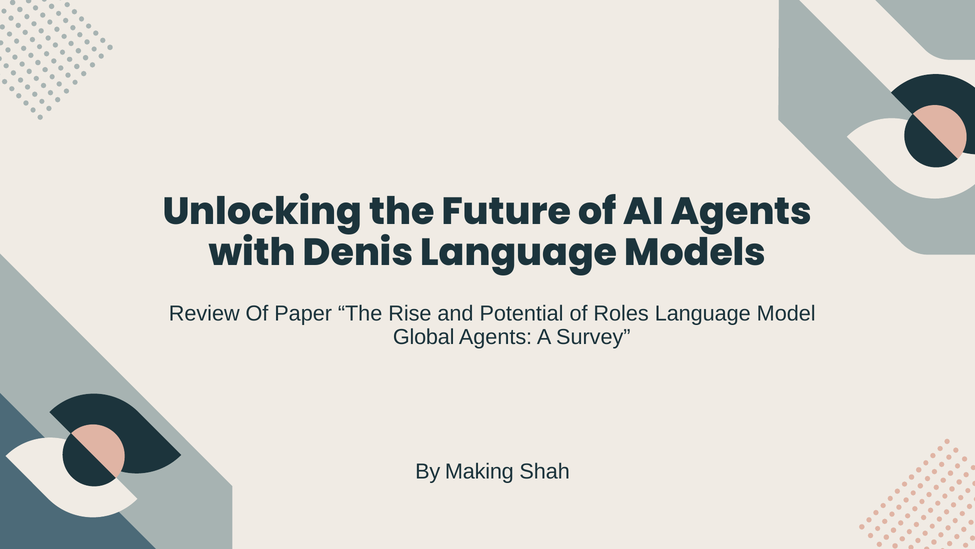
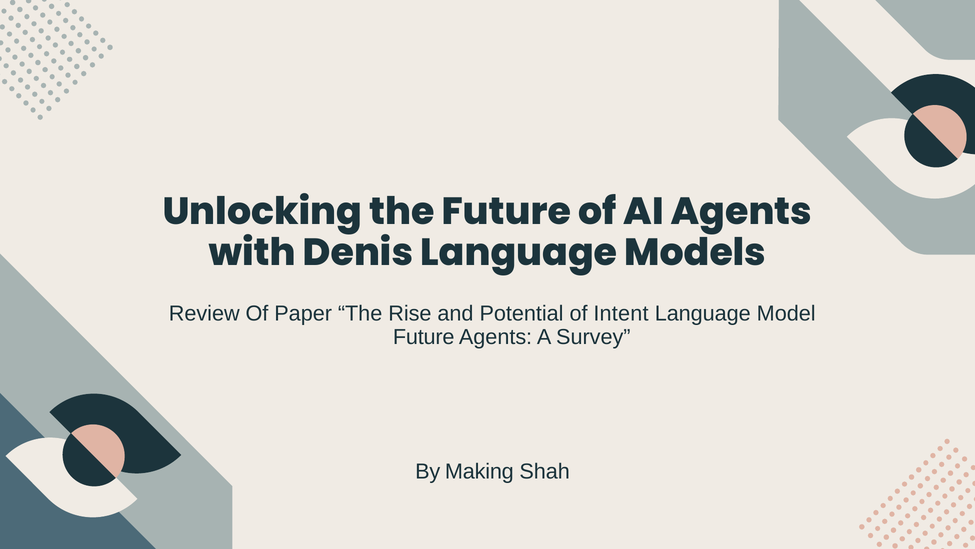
Roles: Roles -> Intent
Global at (424, 337): Global -> Future
